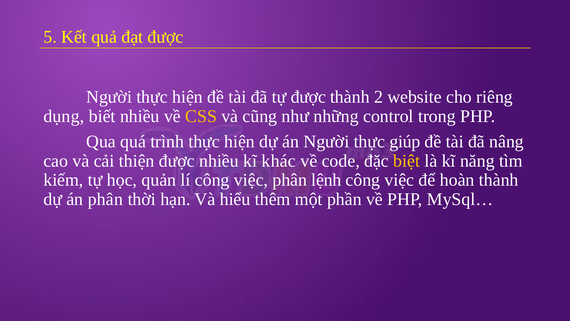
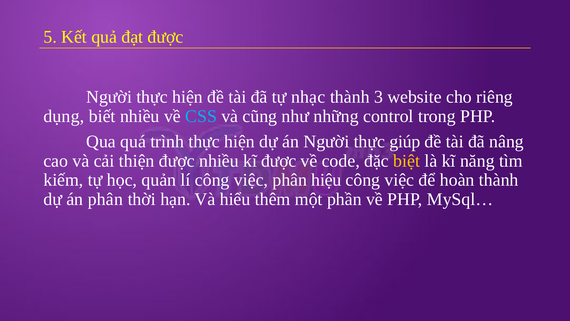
tự được: được -> nhạc
2: 2 -> 3
CSS colour: yellow -> light blue
kĩ khác: khác -> được
lệnh: lệnh -> hiệu
